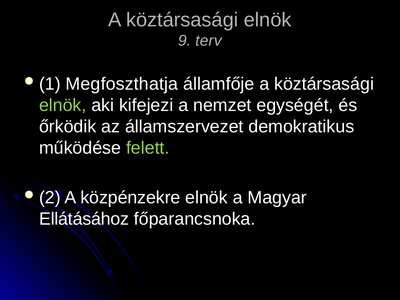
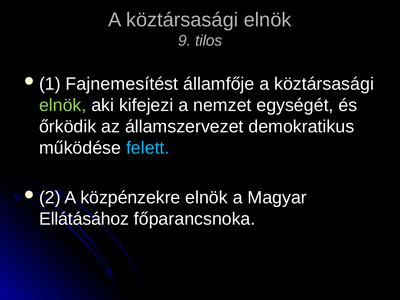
terv: terv -> tilos
Megfoszthatja: Megfoszthatja -> Fajnemesítést
felett colour: light green -> light blue
